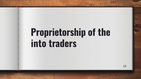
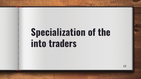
Proprietorship: Proprietorship -> Specialization
